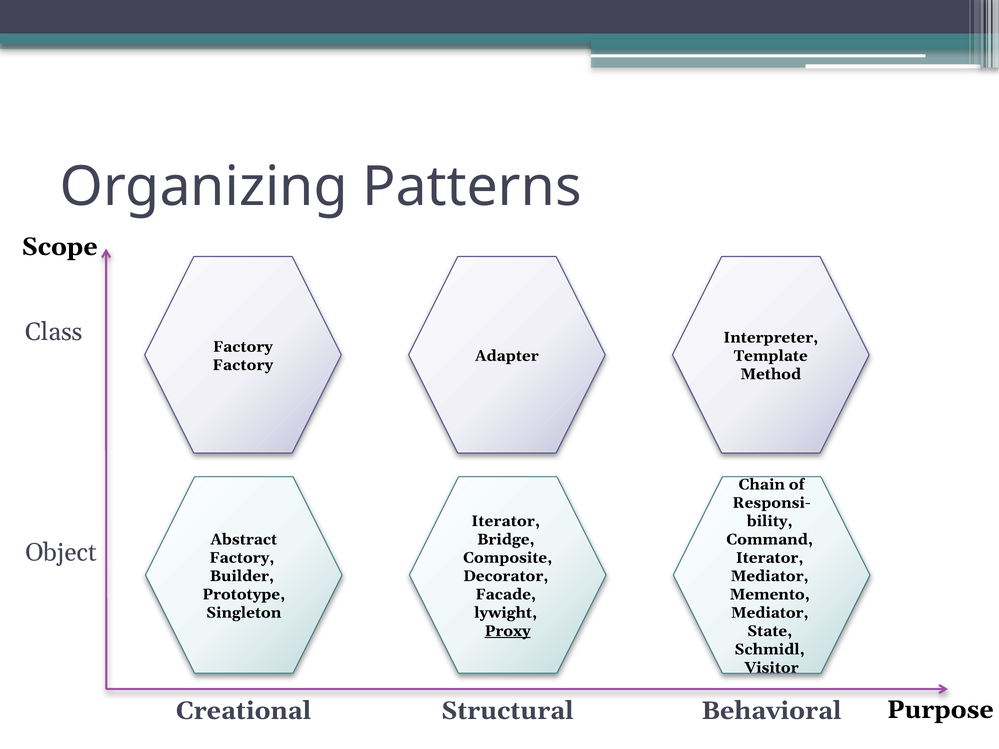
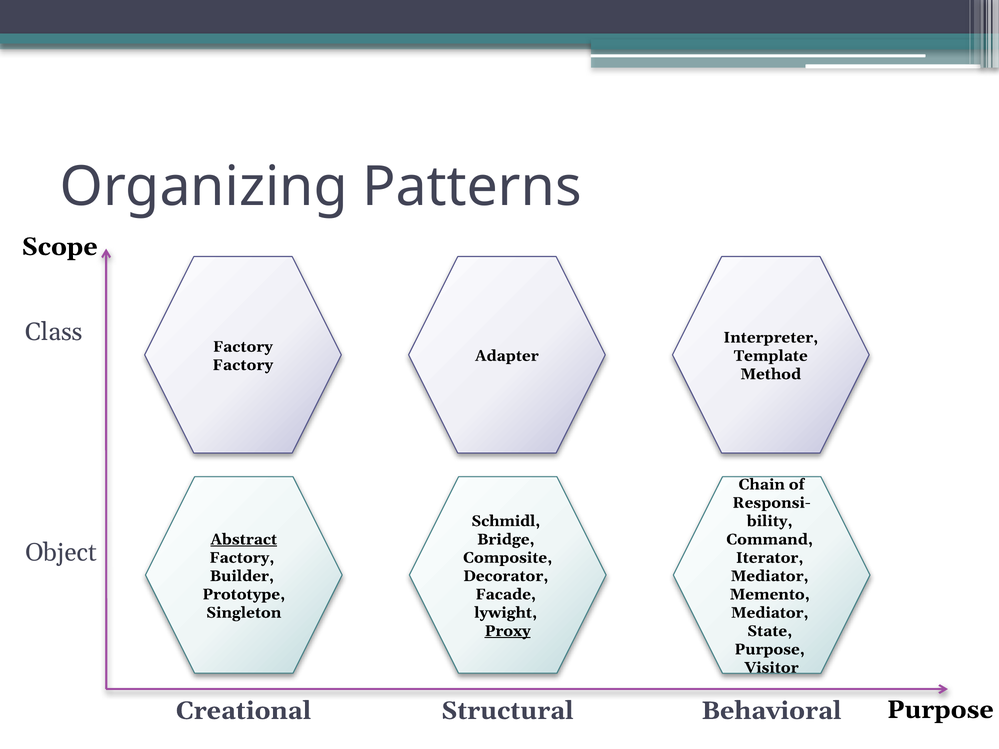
Iterator at (506, 521): Iterator -> Schmidl
Abstract underline: none -> present
Schmidl at (770, 650): Schmidl -> Purpose
